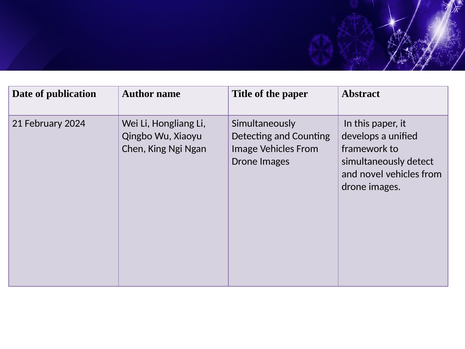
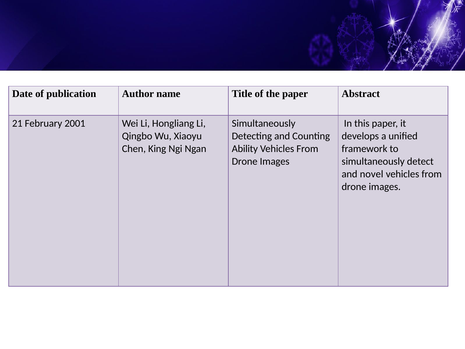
2024: 2024 -> 2001
Image: Image -> Ability
